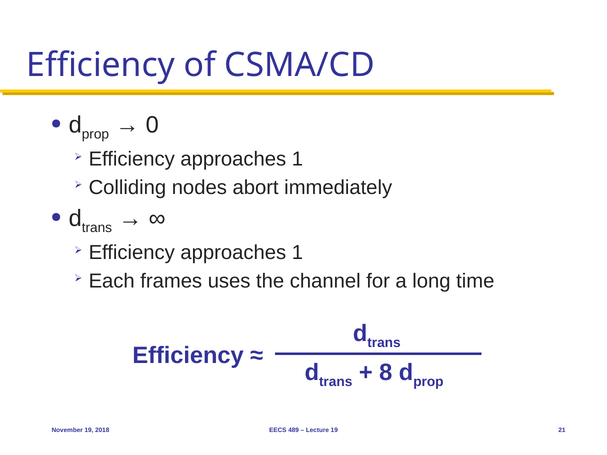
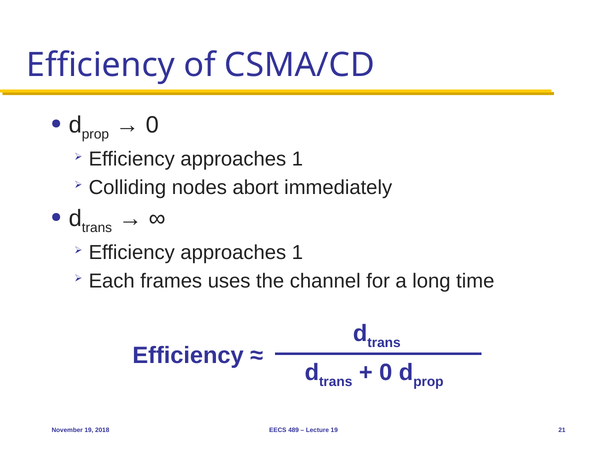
8 at (386, 373): 8 -> 0
